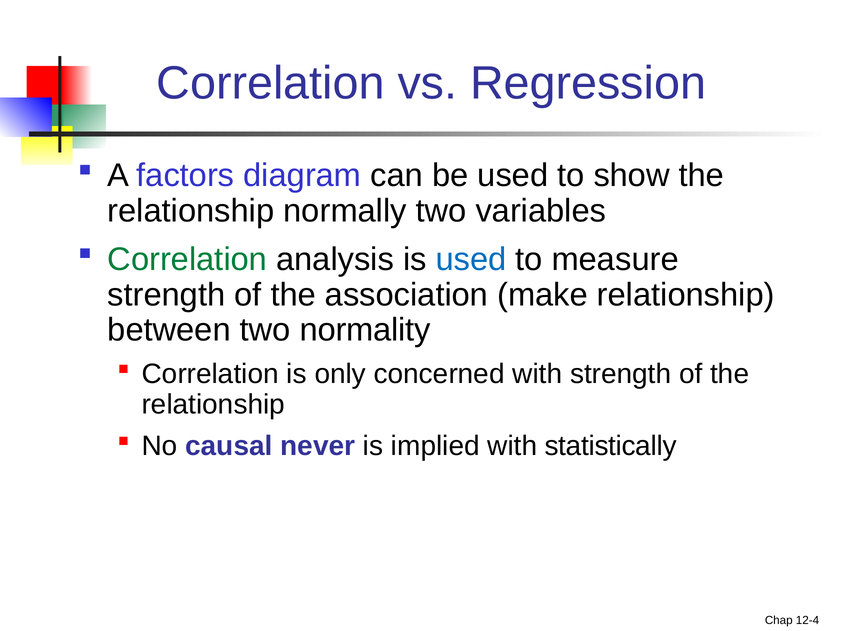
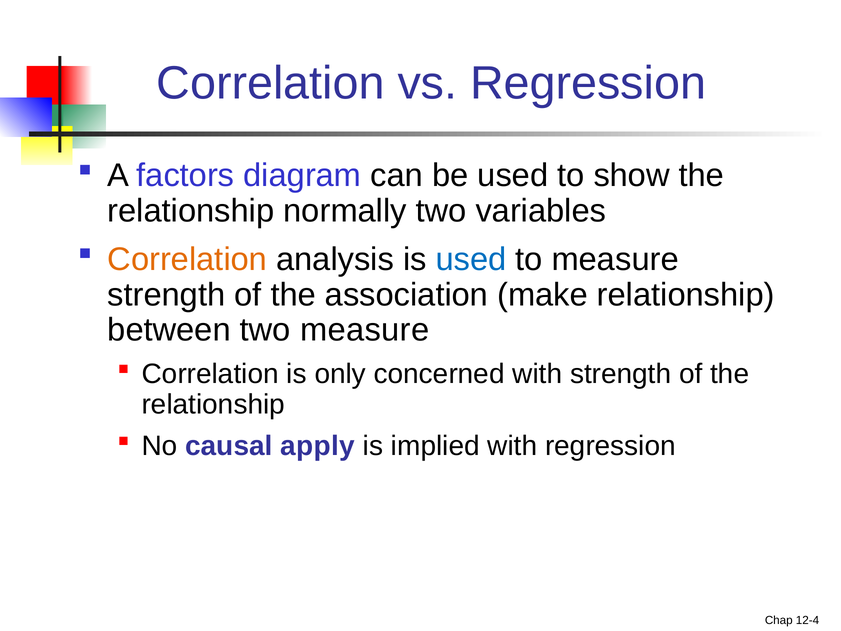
Correlation at (187, 259) colour: green -> orange
two normality: normality -> measure
never: never -> apply
with statistically: statistically -> regression
